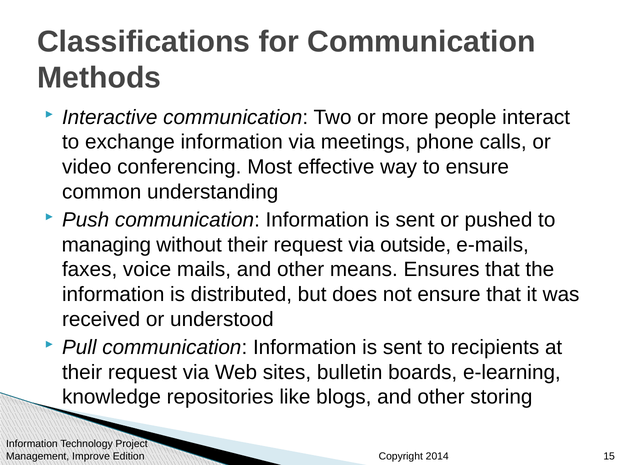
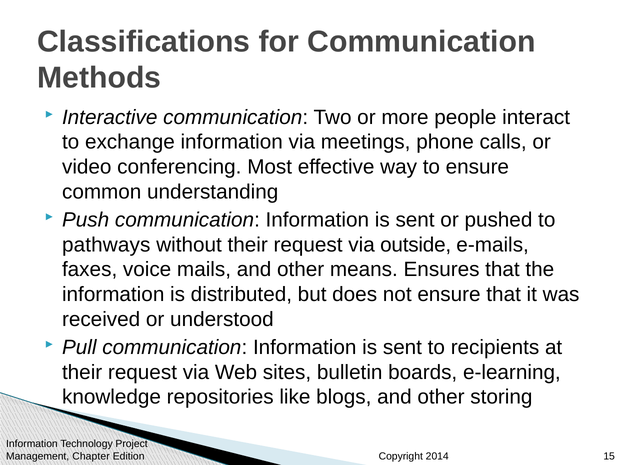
managing: managing -> pathways
Improve: Improve -> Chapter
